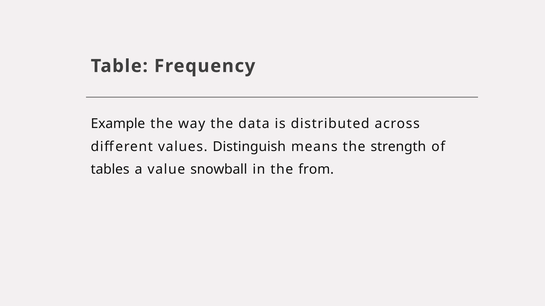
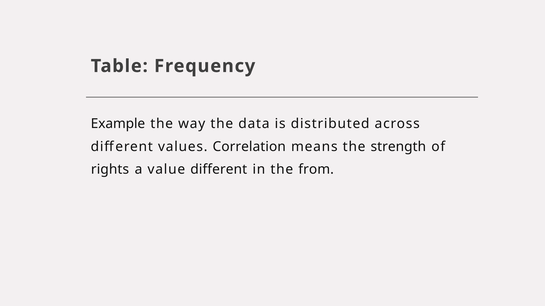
Distinguish: Distinguish -> Correlation
tables: tables -> rights
value snowball: snowball -> different
